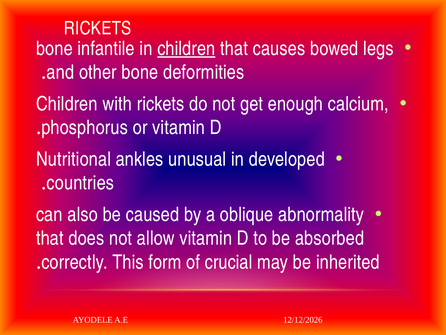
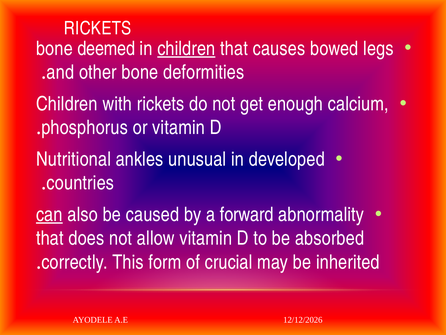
infantile: infantile -> deemed
can underline: none -> present
oblique: oblique -> forward
